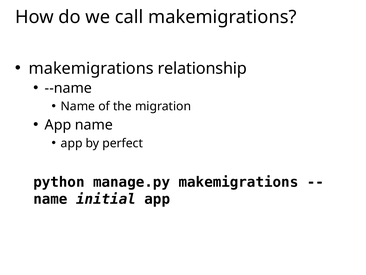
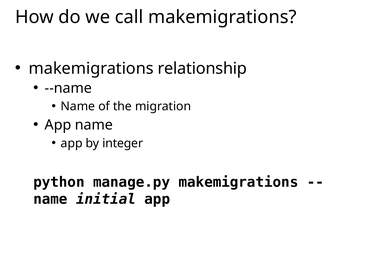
perfect: perfect -> integer
